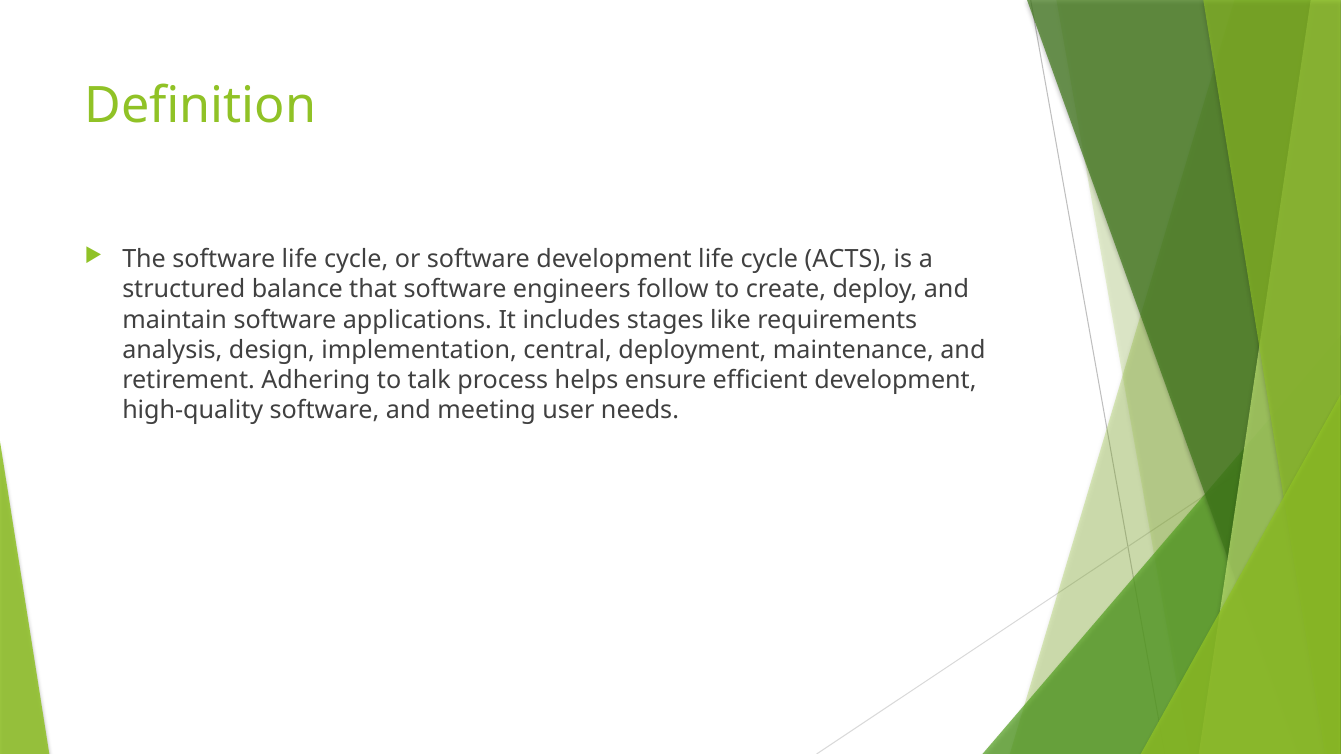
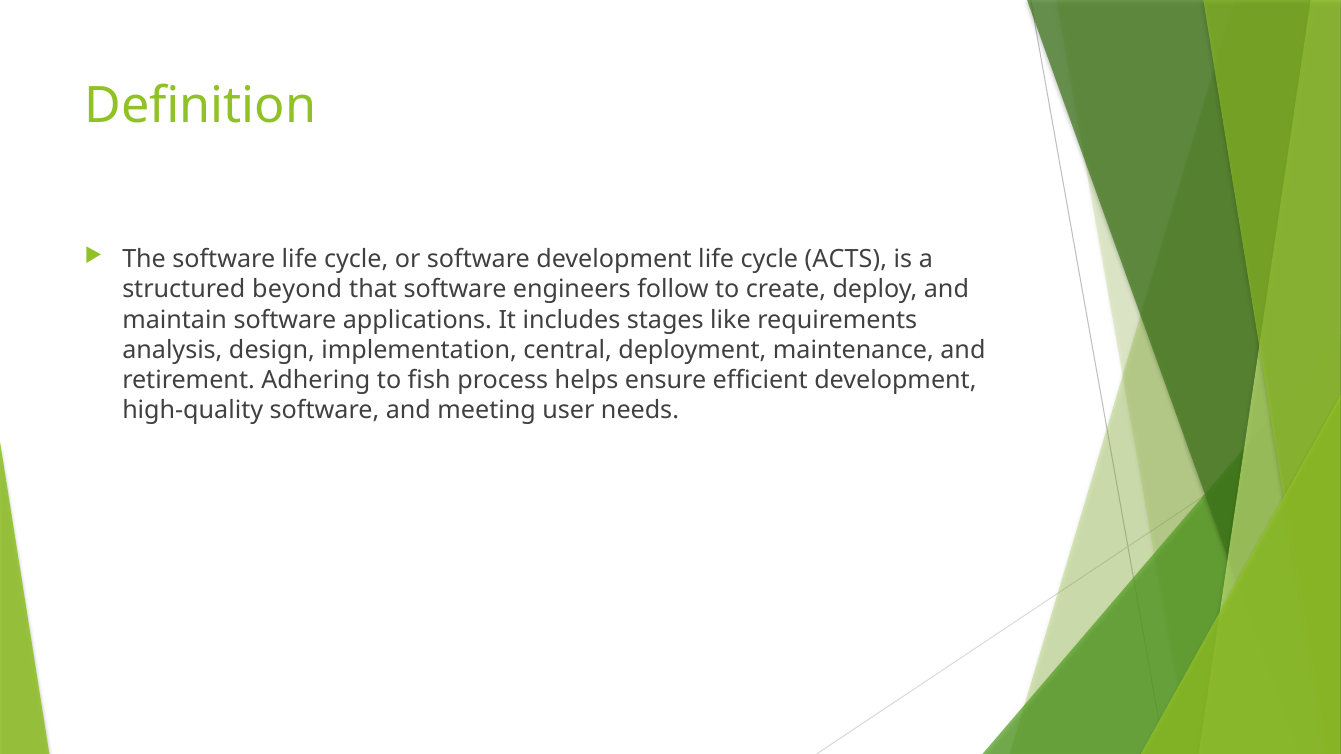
balance: balance -> beyond
talk: talk -> fish
